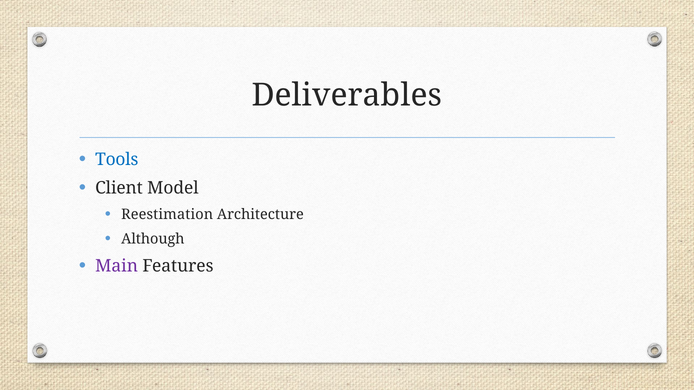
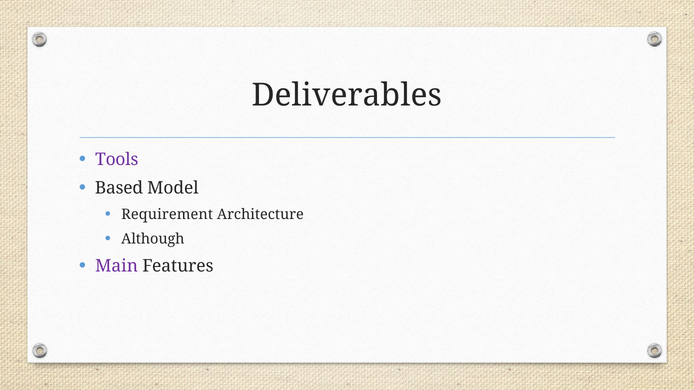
Tools colour: blue -> purple
Client: Client -> Based
Reestimation: Reestimation -> Requirement
